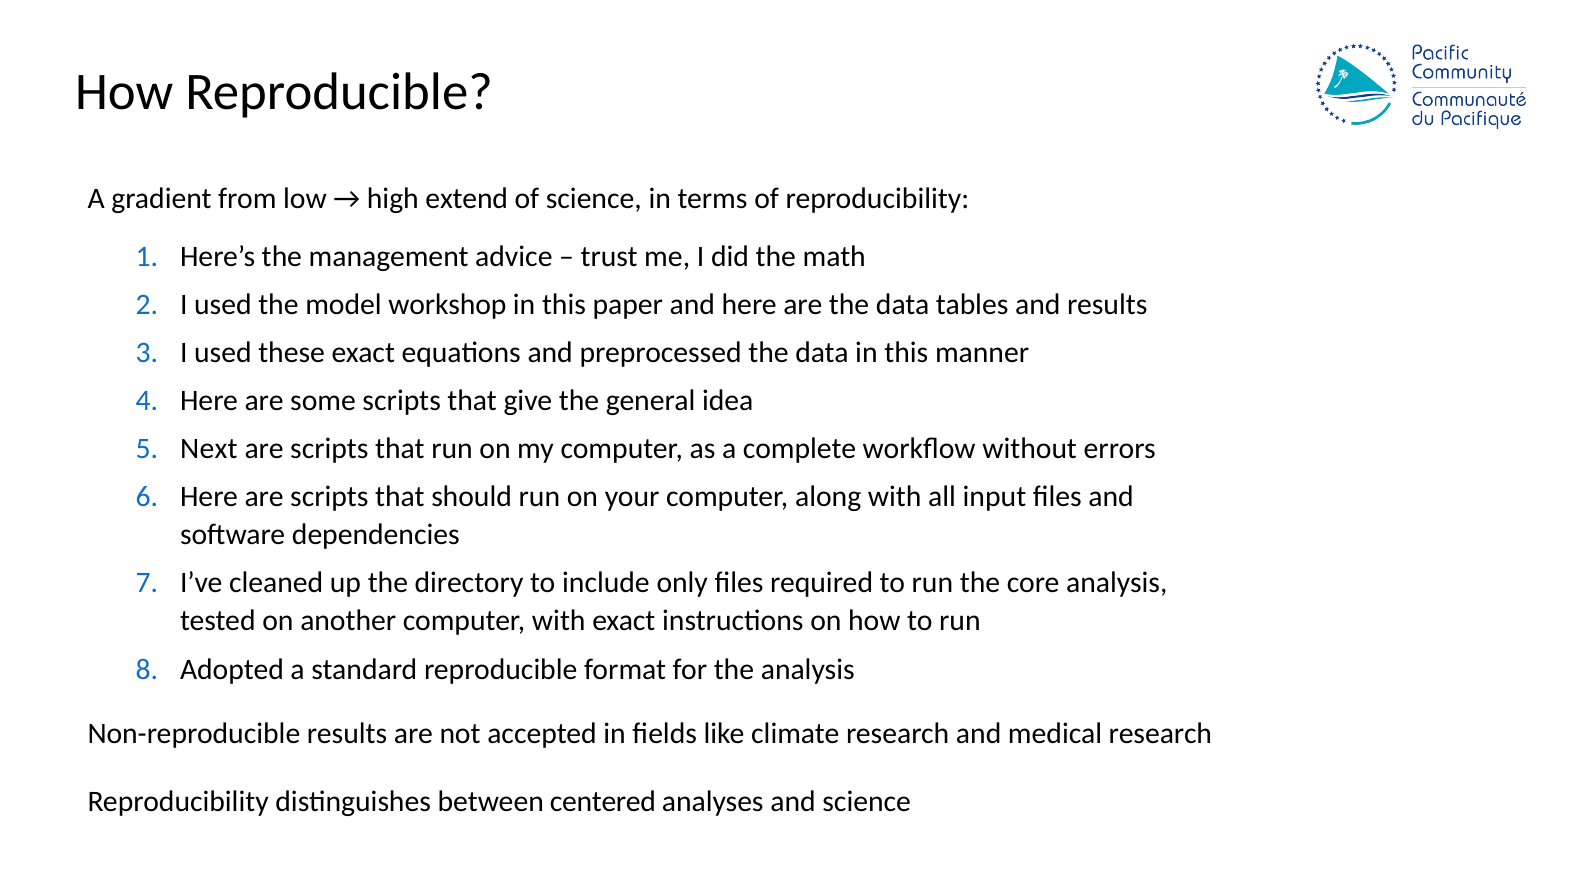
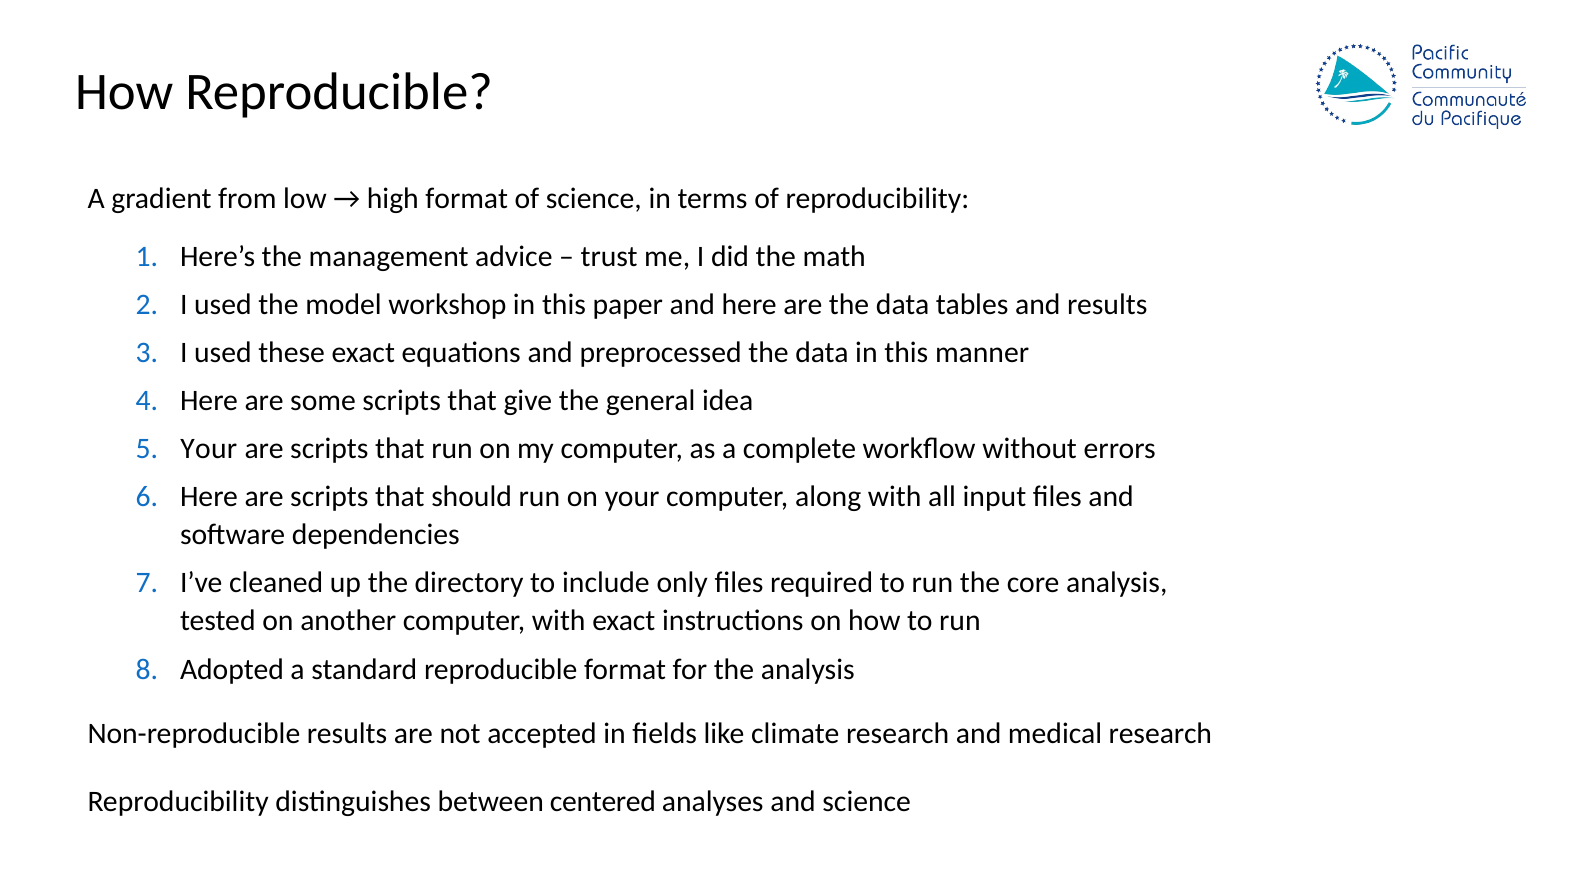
high extend: extend -> format
Next at (209, 449): Next -> Your
